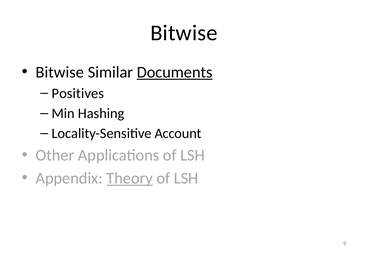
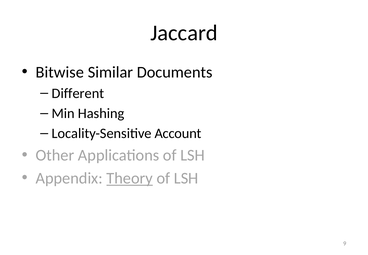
Bitwise at (184, 33): Bitwise -> Jaccard
Documents underline: present -> none
Positives: Positives -> Different
